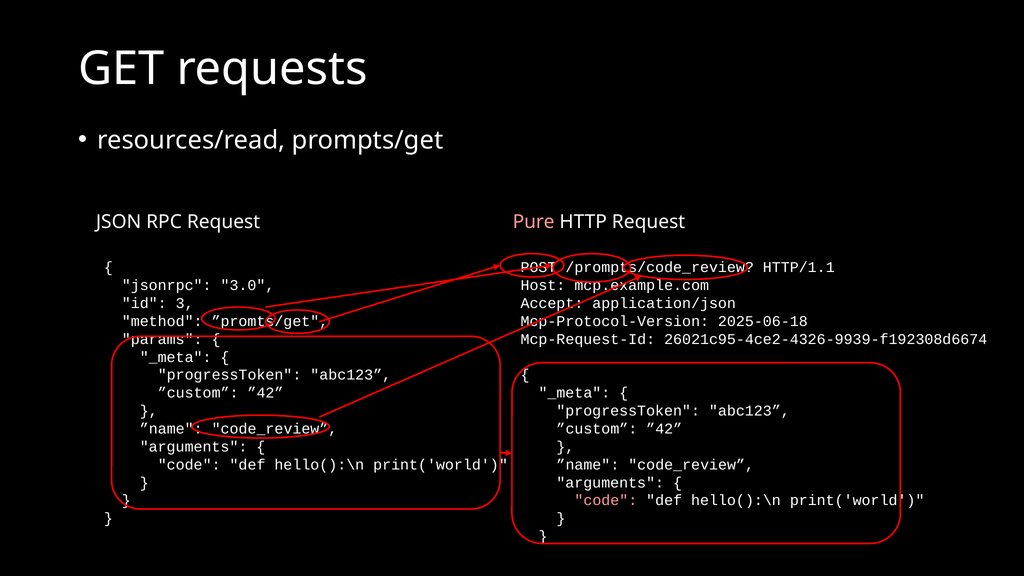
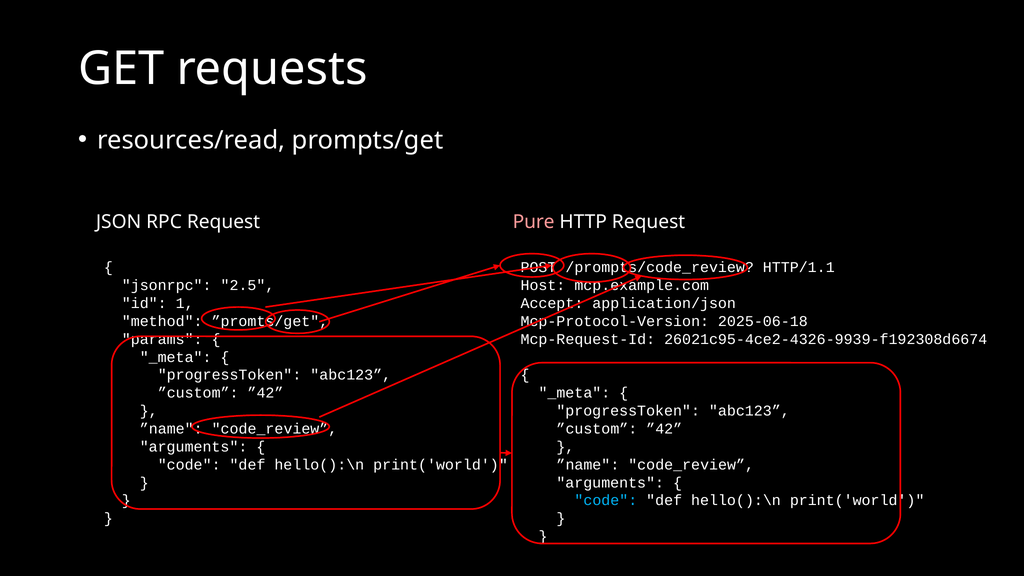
3.0: 3.0 -> 2.5
3: 3 -> 1
code at (606, 501) colour: pink -> light blue
